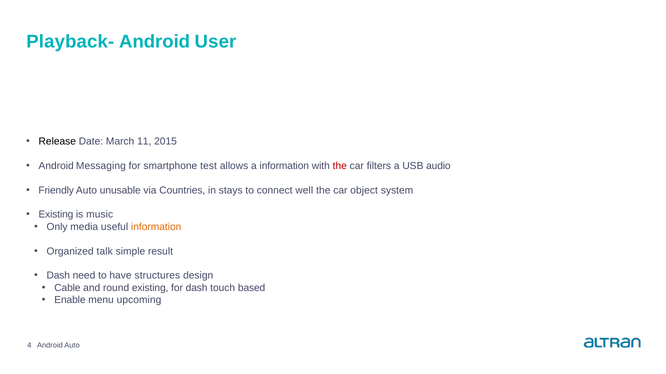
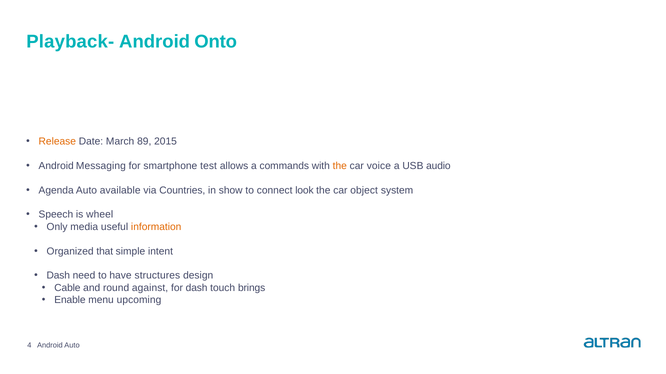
User: User -> Onto
Release colour: black -> orange
11: 11 -> 89
a information: information -> commands
the at (340, 166) colour: red -> orange
filters: filters -> voice
Friendly: Friendly -> Agenda
unusable: unusable -> available
stays: stays -> show
well: well -> look
Existing at (56, 215): Existing -> Speech
music: music -> wheel
talk: talk -> that
result: result -> intent
round existing: existing -> against
based: based -> brings
